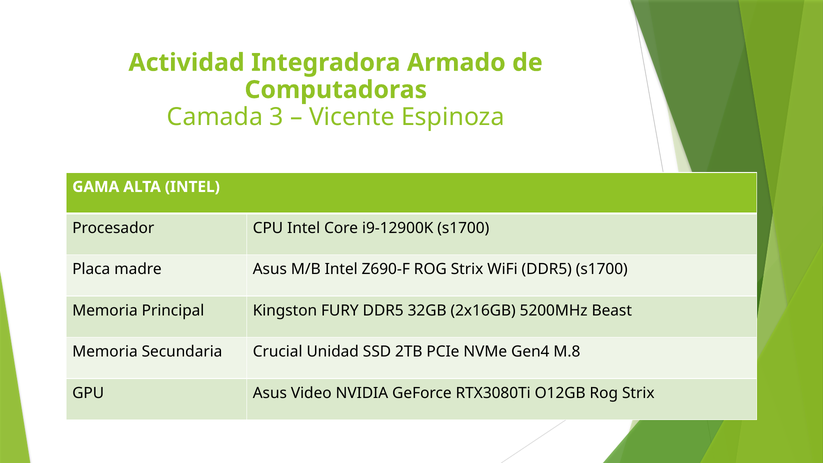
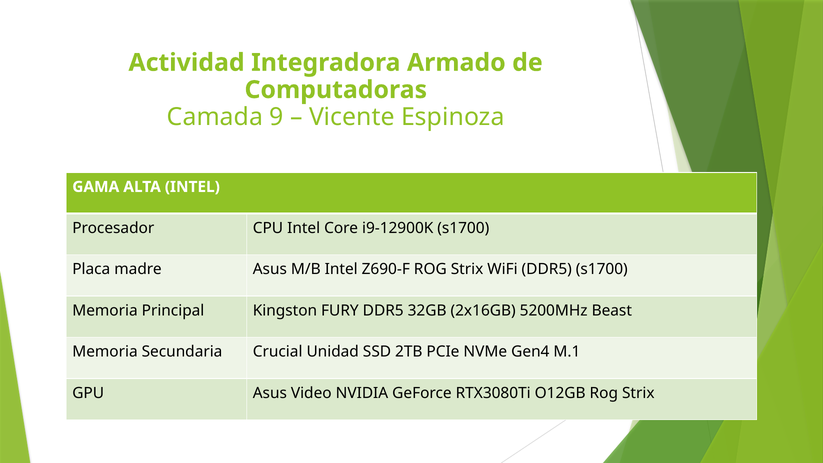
3: 3 -> 9
M.8: M.8 -> M.1
